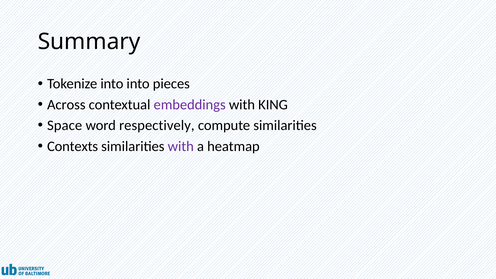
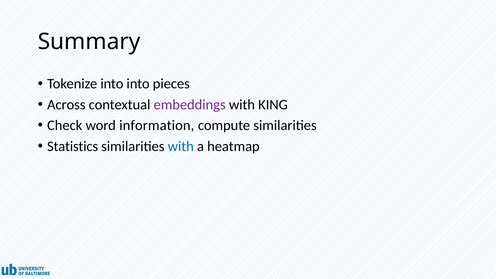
Space: Space -> Check
respectively: respectively -> information
Contexts: Contexts -> Statistics
with at (181, 146) colour: purple -> blue
